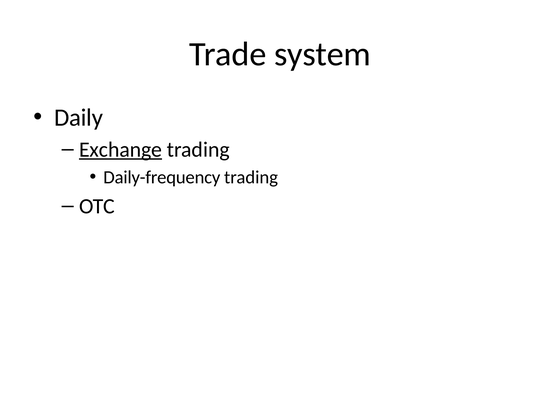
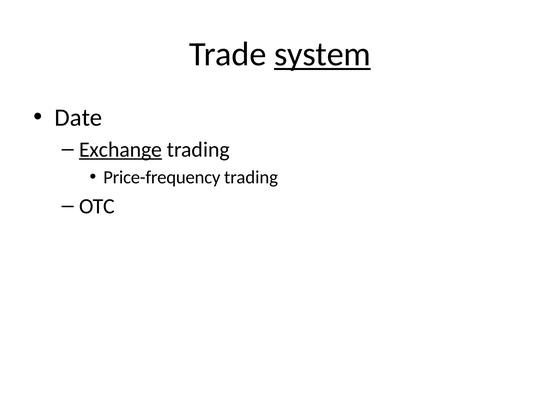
system underline: none -> present
Daily: Daily -> Date
Daily-frequency: Daily-frequency -> Price-frequency
